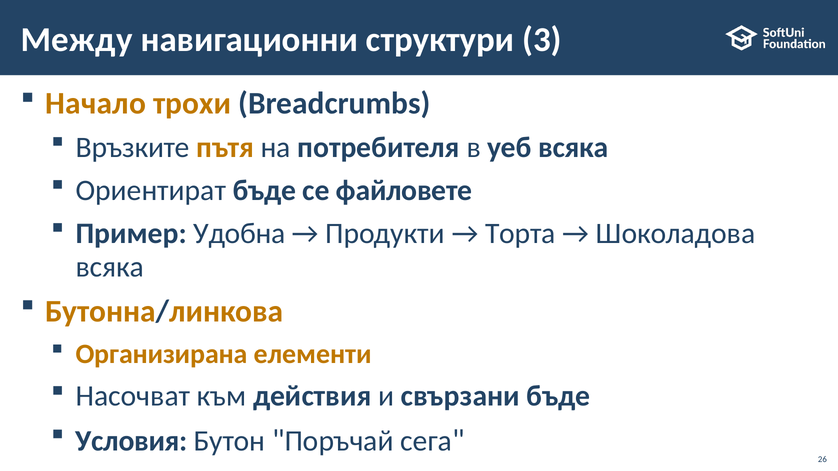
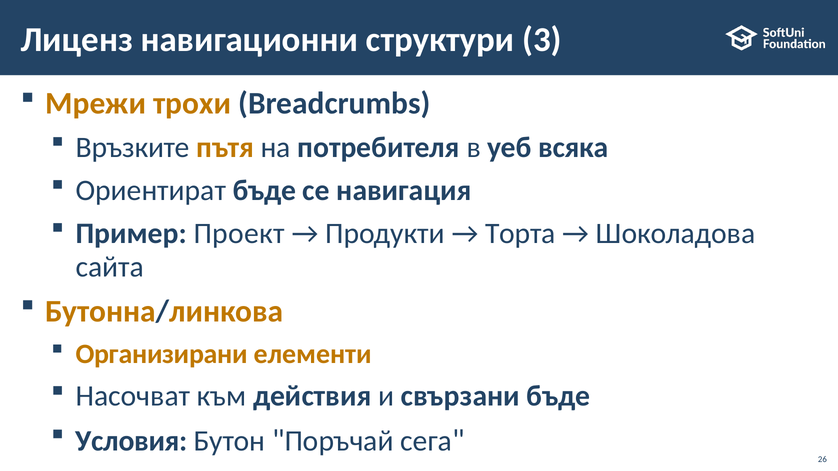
Между: Между -> Лиценз
Начало: Начало -> Мрежи
файловете: файловете -> навигация
Удобна: Удобна -> Проект
всяка at (110, 267): всяка -> сайта
Организирана: Организирана -> Организирани
